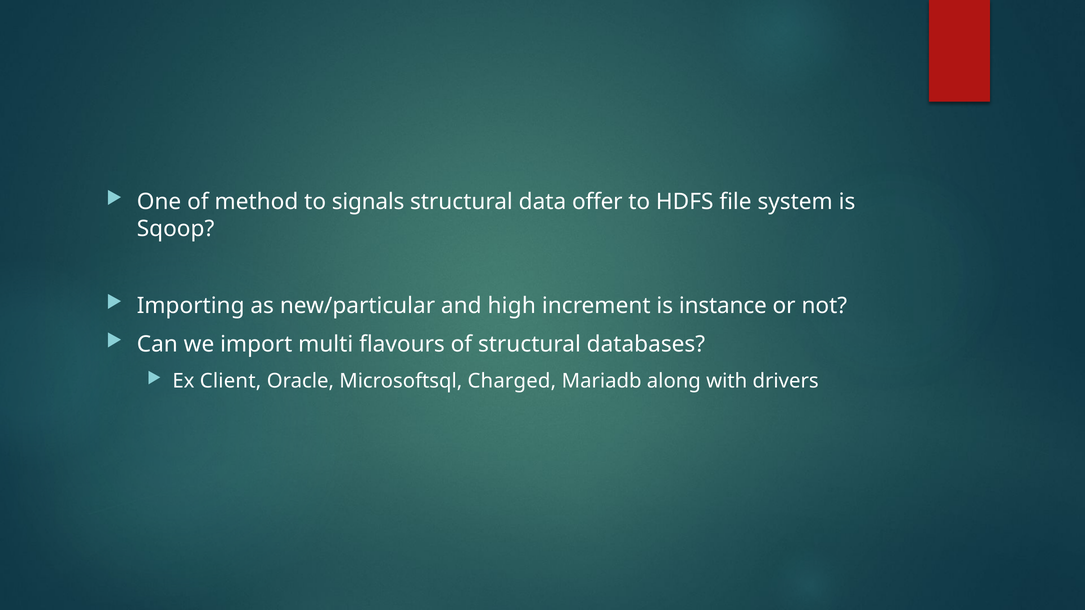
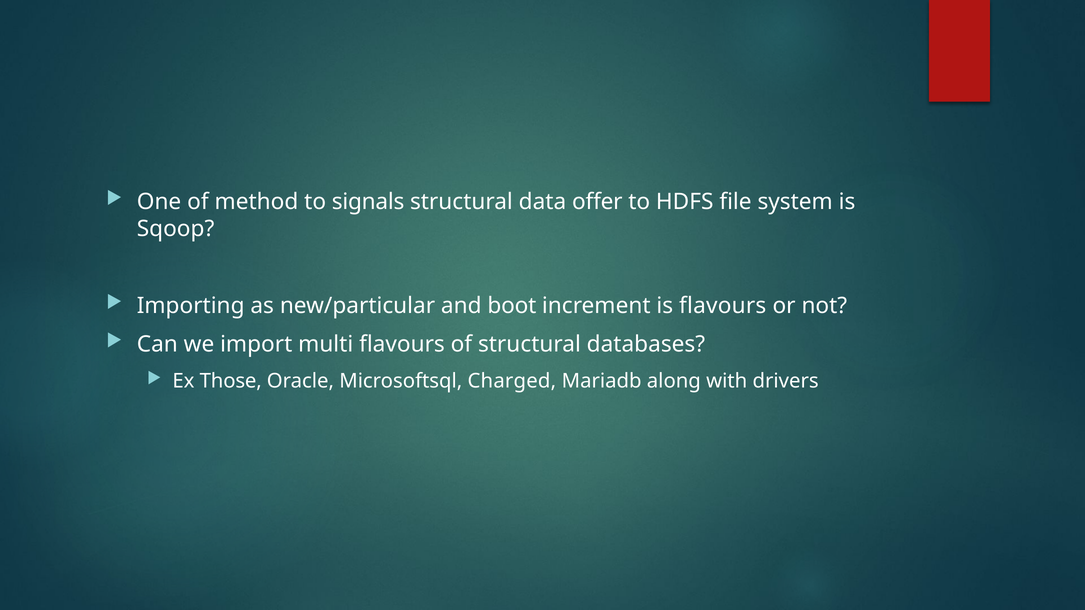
high: high -> boot
is instance: instance -> flavours
Client: Client -> Those
